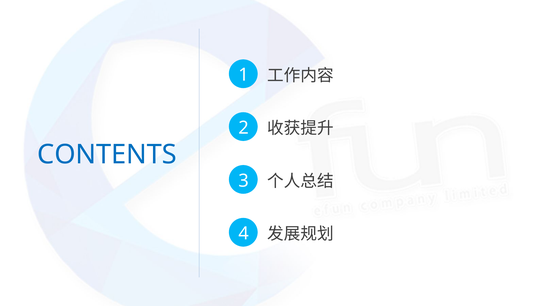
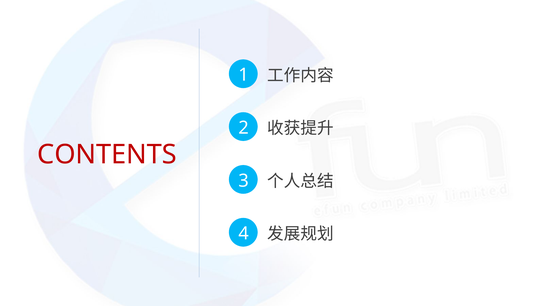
CONTENTS colour: blue -> red
